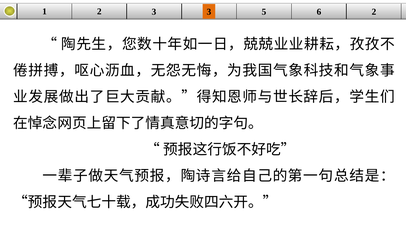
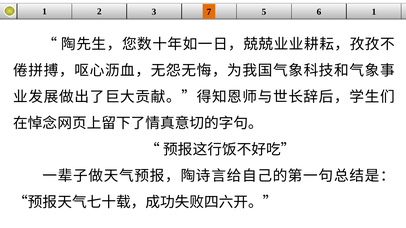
3 3: 3 -> 7
6 2: 2 -> 1
